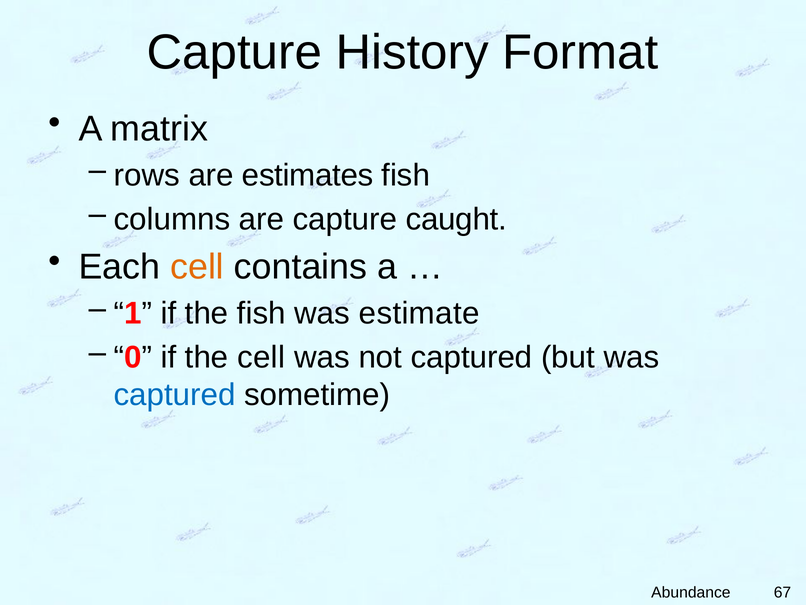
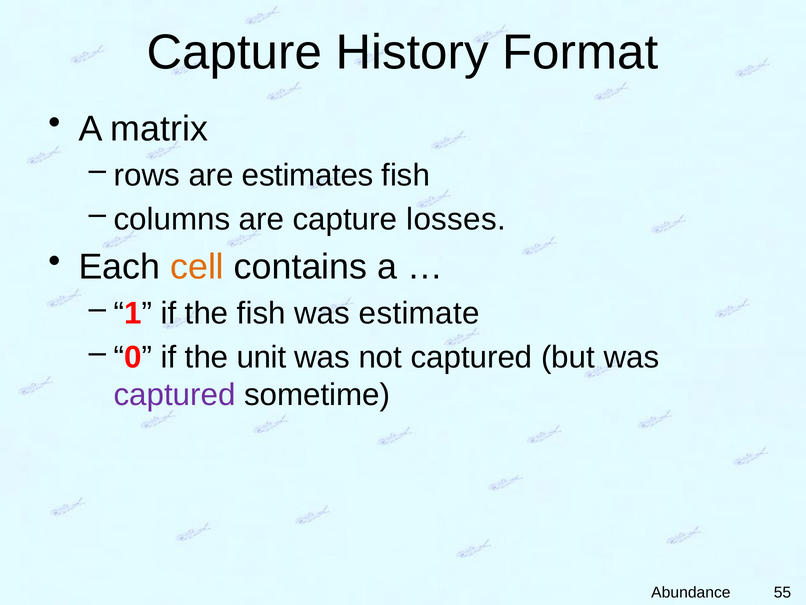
caught: caught -> losses
the cell: cell -> unit
captured at (175, 395) colour: blue -> purple
67: 67 -> 55
